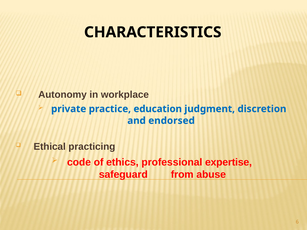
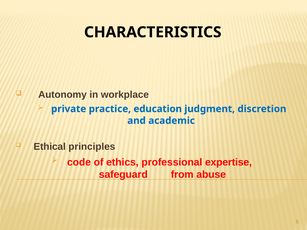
endorsed: endorsed -> academic
practicing: practicing -> principles
